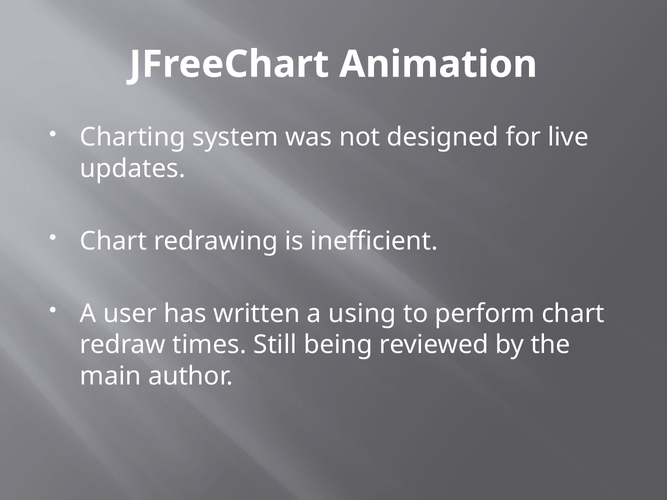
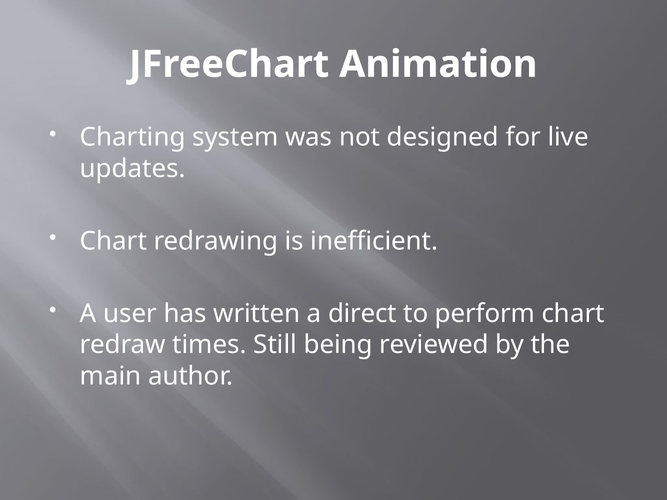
using: using -> direct
